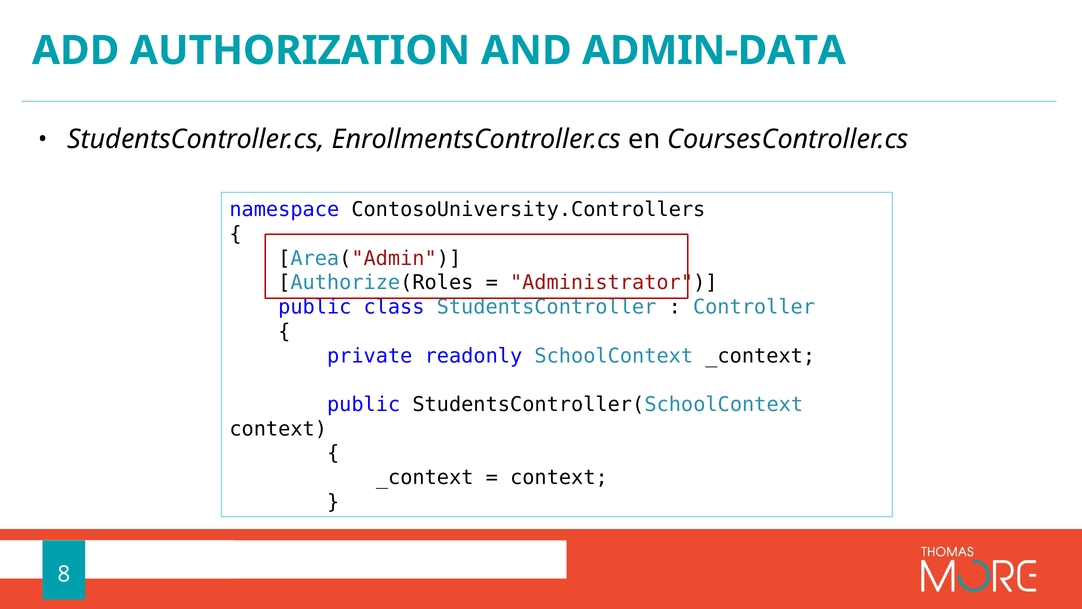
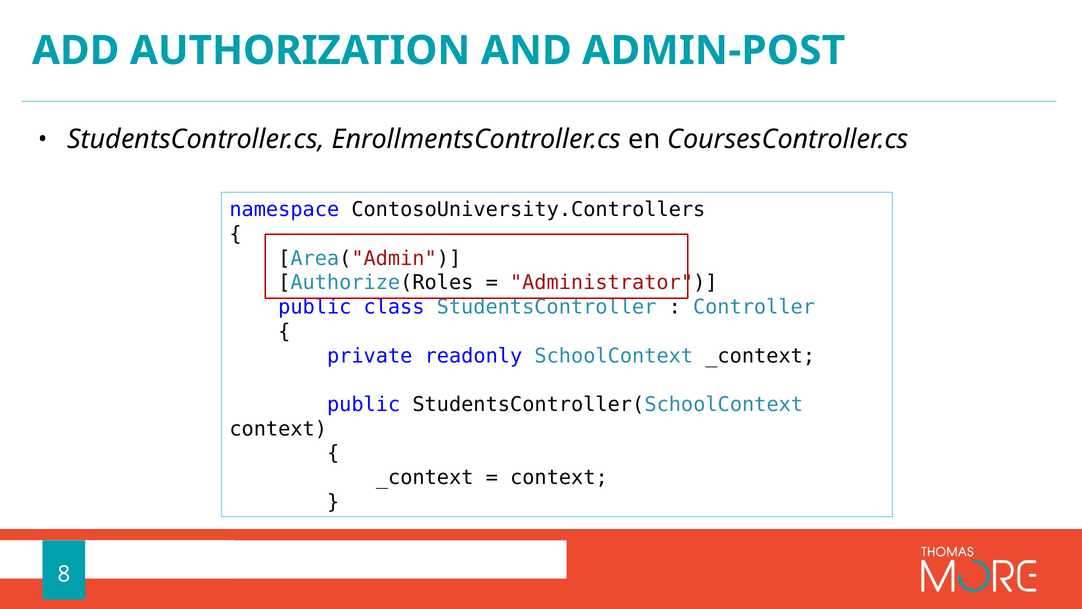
ADMIN-DATA: ADMIN-DATA -> ADMIN-POST
